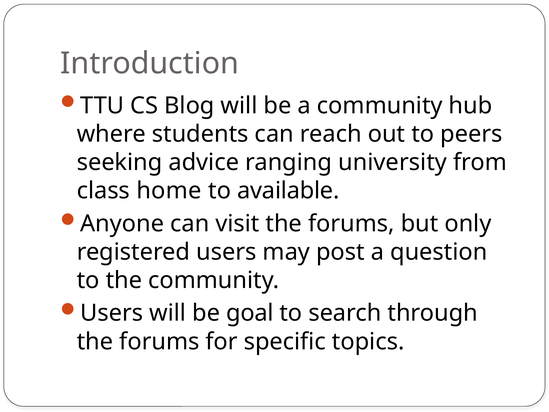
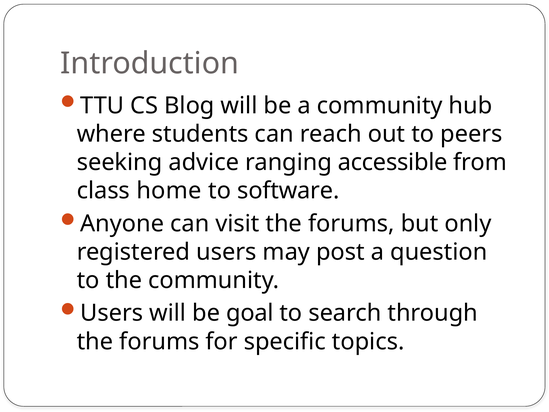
university: university -> accessible
available: available -> software
